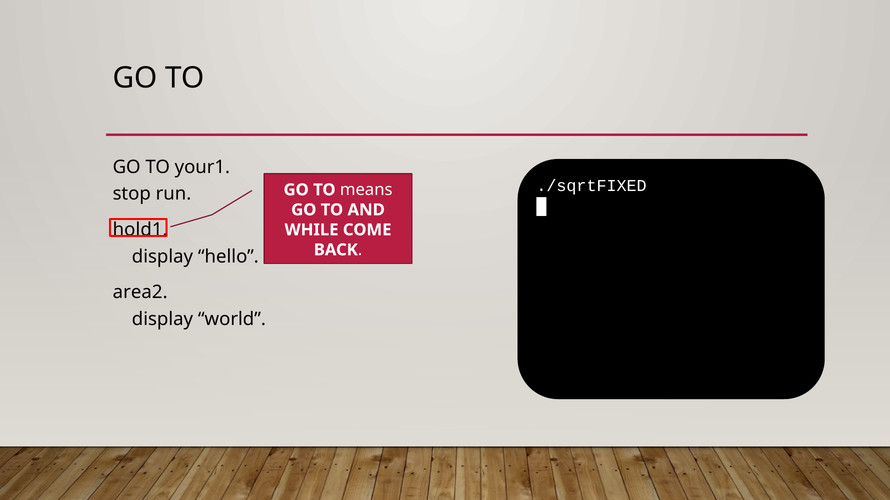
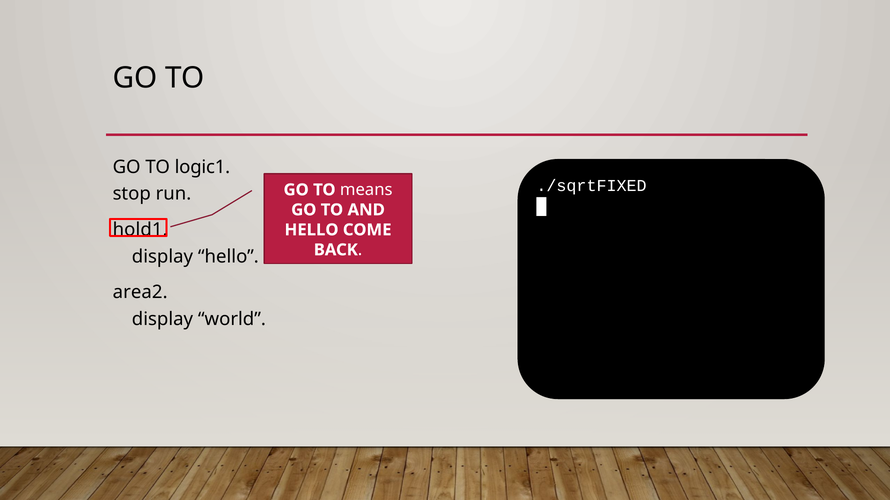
your1: your1 -> logic1
WHILE at (312, 230): WHILE -> HELLO
